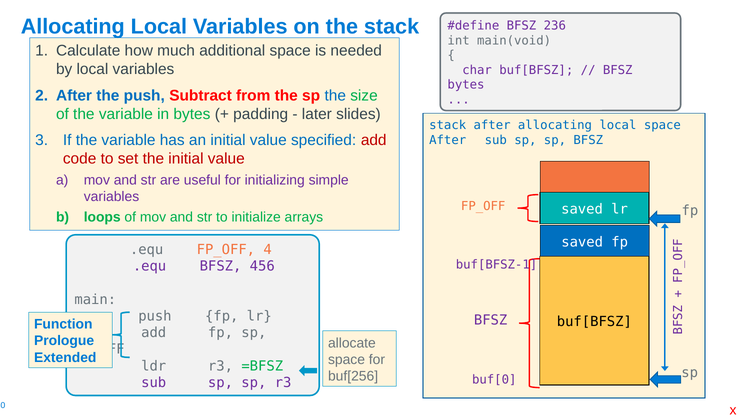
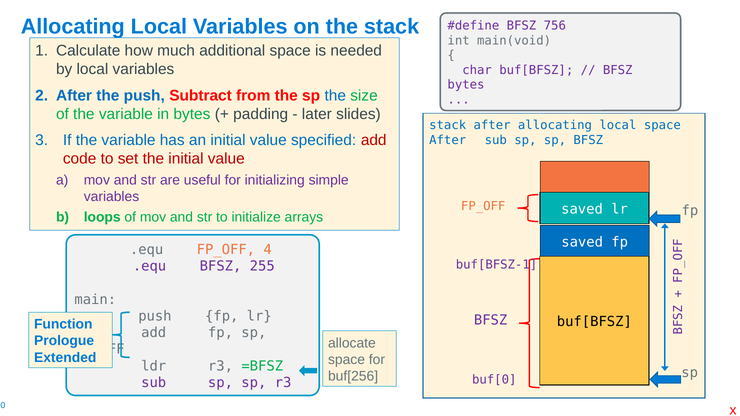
236: 236 -> 756
456: 456 -> 255
